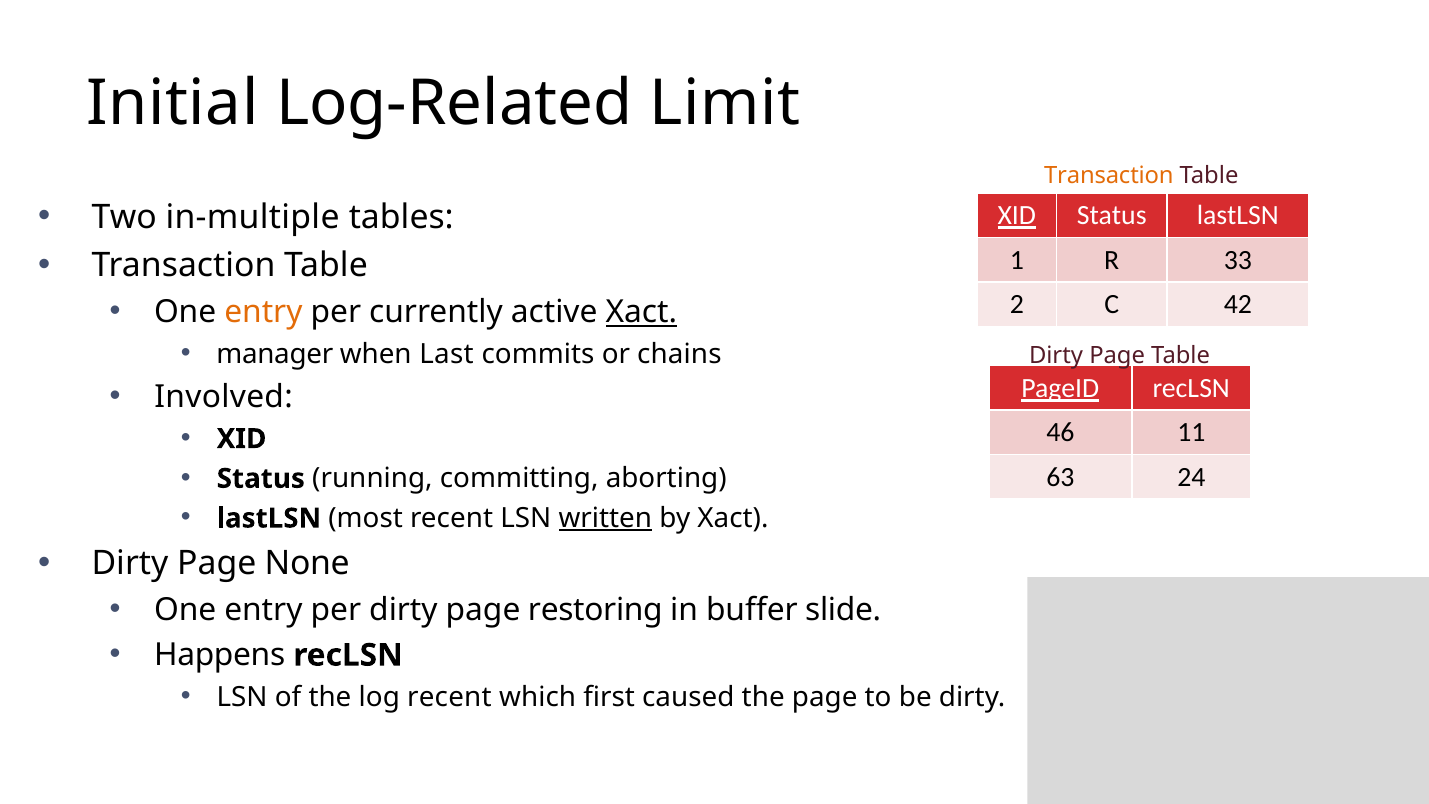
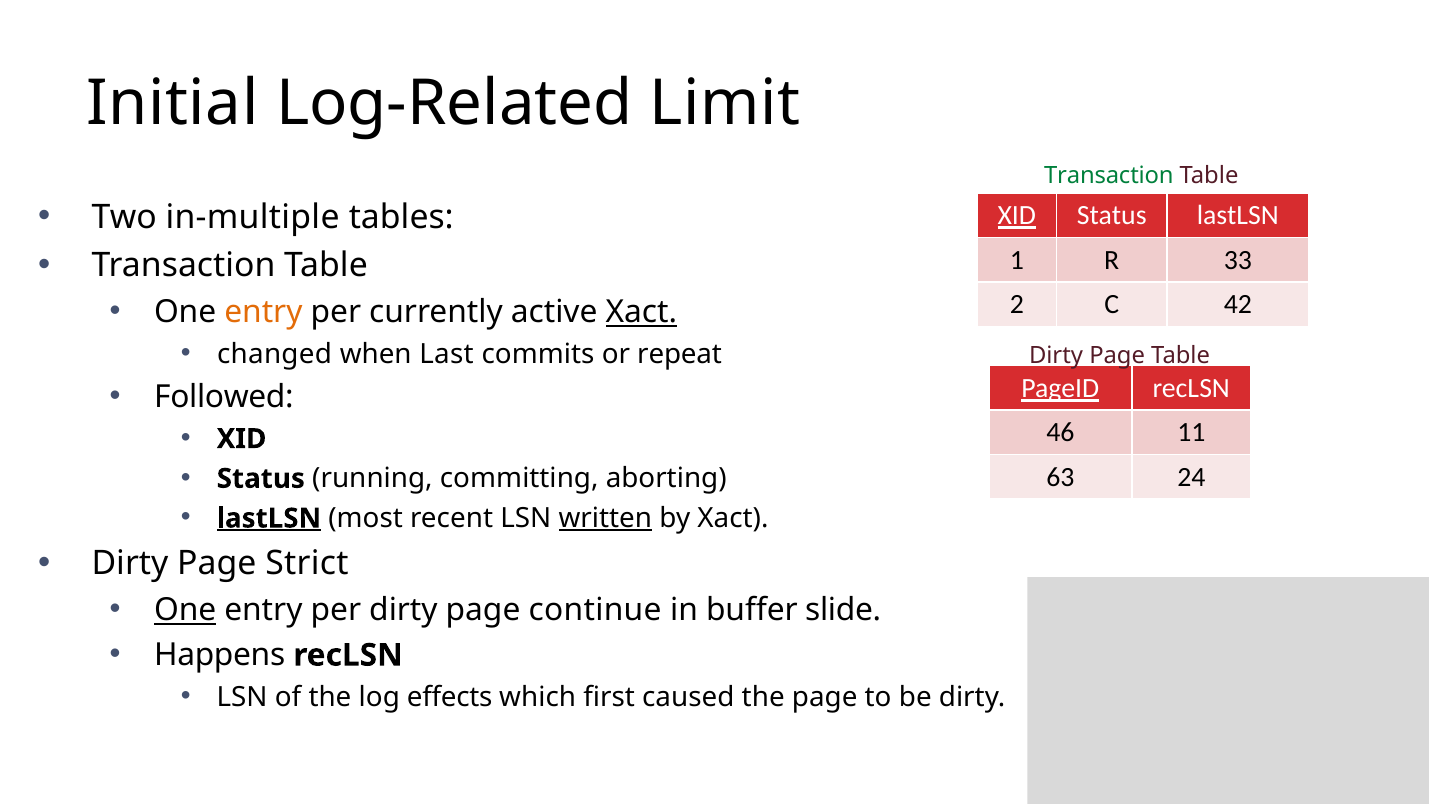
Transaction at (1109, 175) colour: orange -> green
manager: manager -> changed
chains: chains -> repeat
Involved: Involved -> Followed
lastLSN at (269, 518) underline: none -> present
None: None -> Strict
One at (185, 610) underline: none -> present
restoring: restoring -> continue
log recent: recent -> effects
